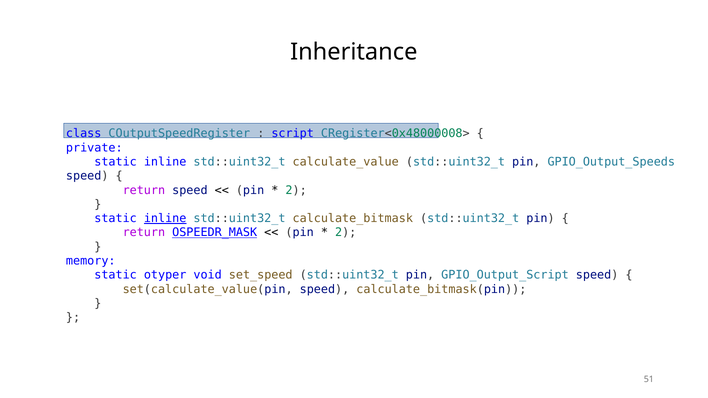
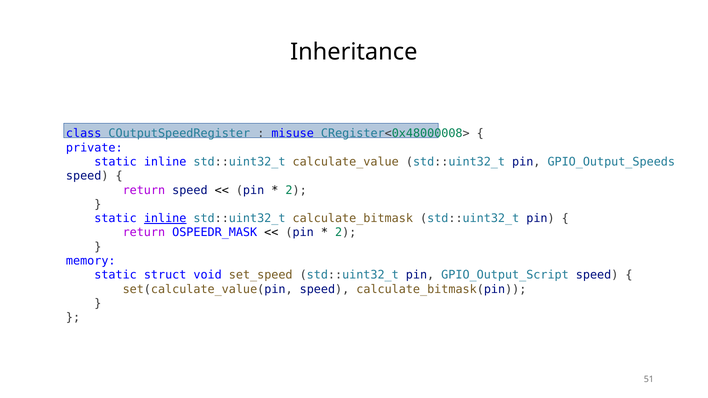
script: script -> misuse
OSPEEDR_MASK underline: present -> none
otyper: otyper -> struct
